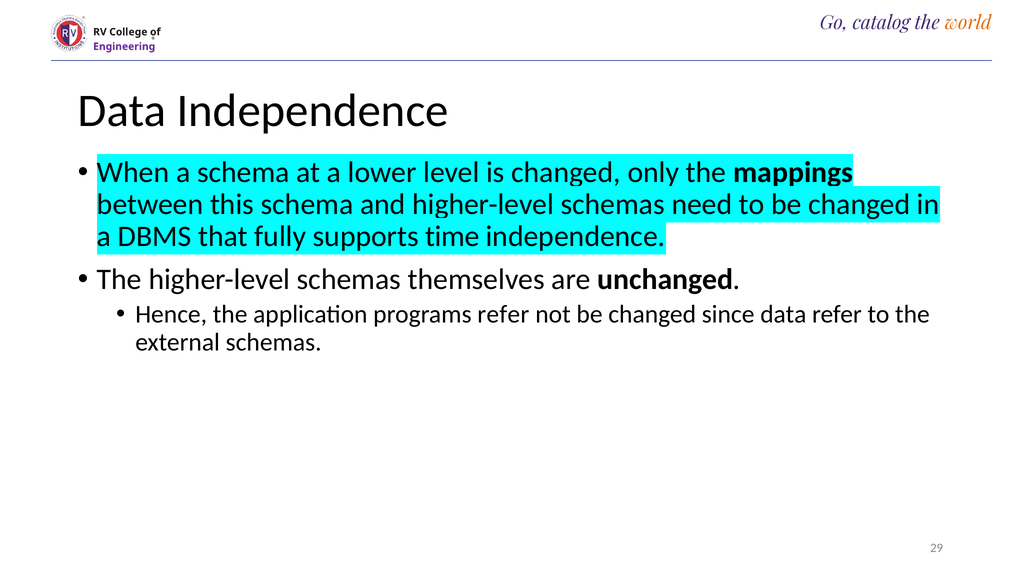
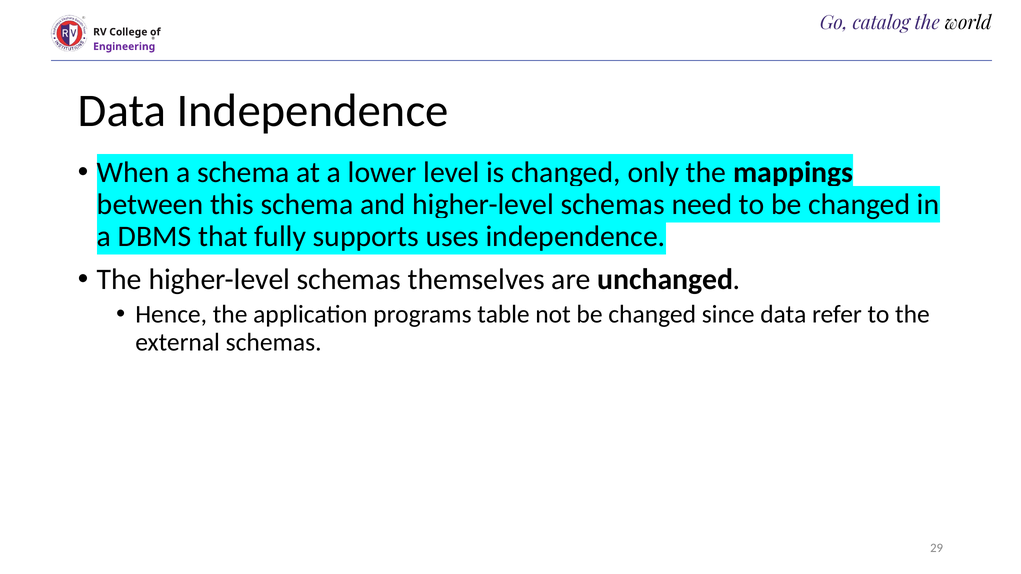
world colour: orange -> black
time: time -> uses
programs refer: refer -> table
